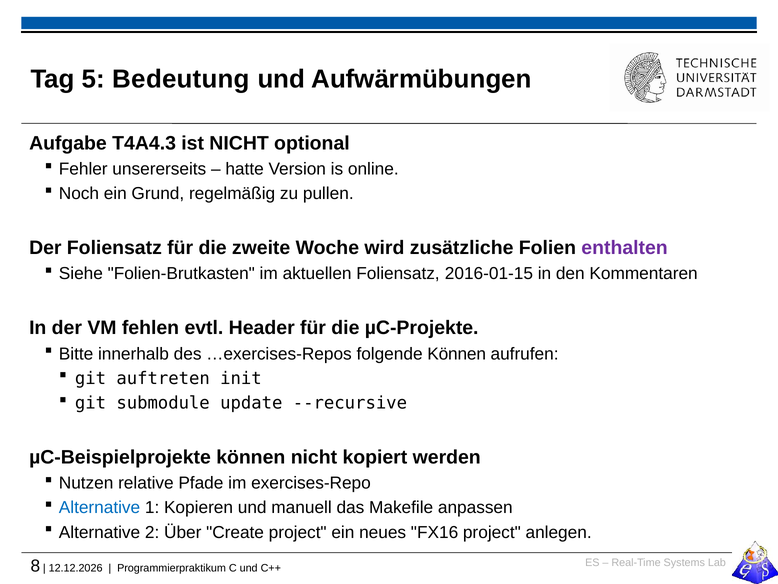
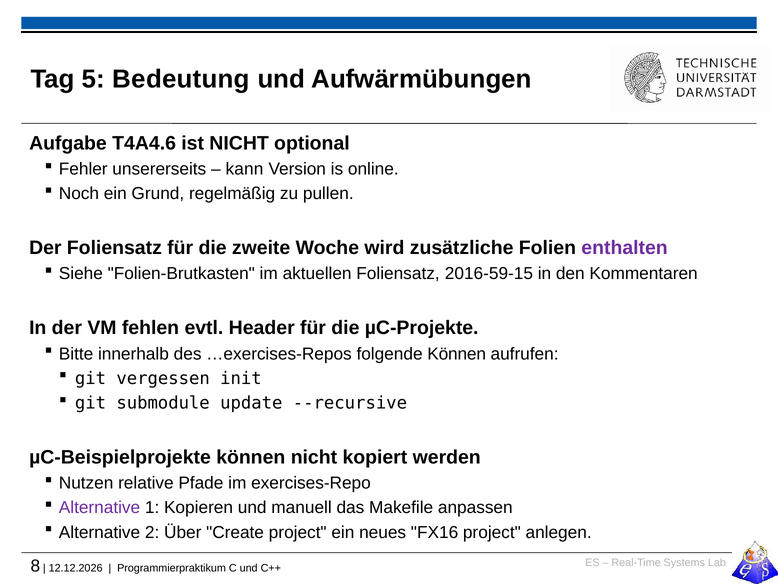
T4A4.3: T4A4.3 -> T4A4.6
hatte: hatte -> kann
2016-01-15: 2016-01-15 -> 2016-59-15
auftreten: auftreten -> vergessen
Alternative at (100, 507) colour: blue -> purple
